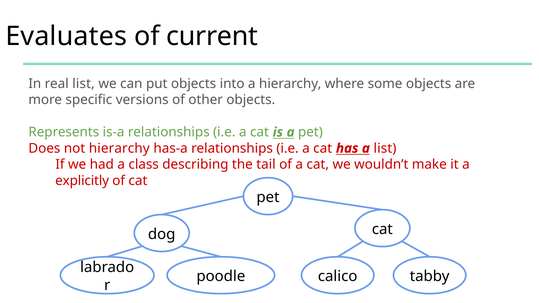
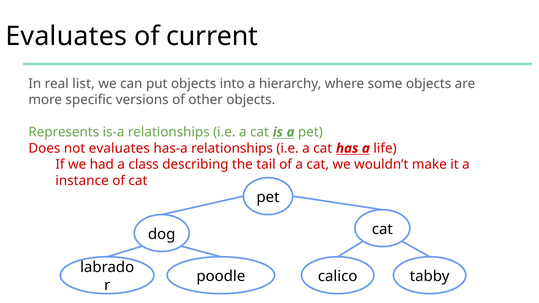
not hierarchy: hierarchy -> evaluates
a list: list -> life
explicitly: explicitly -> instance
